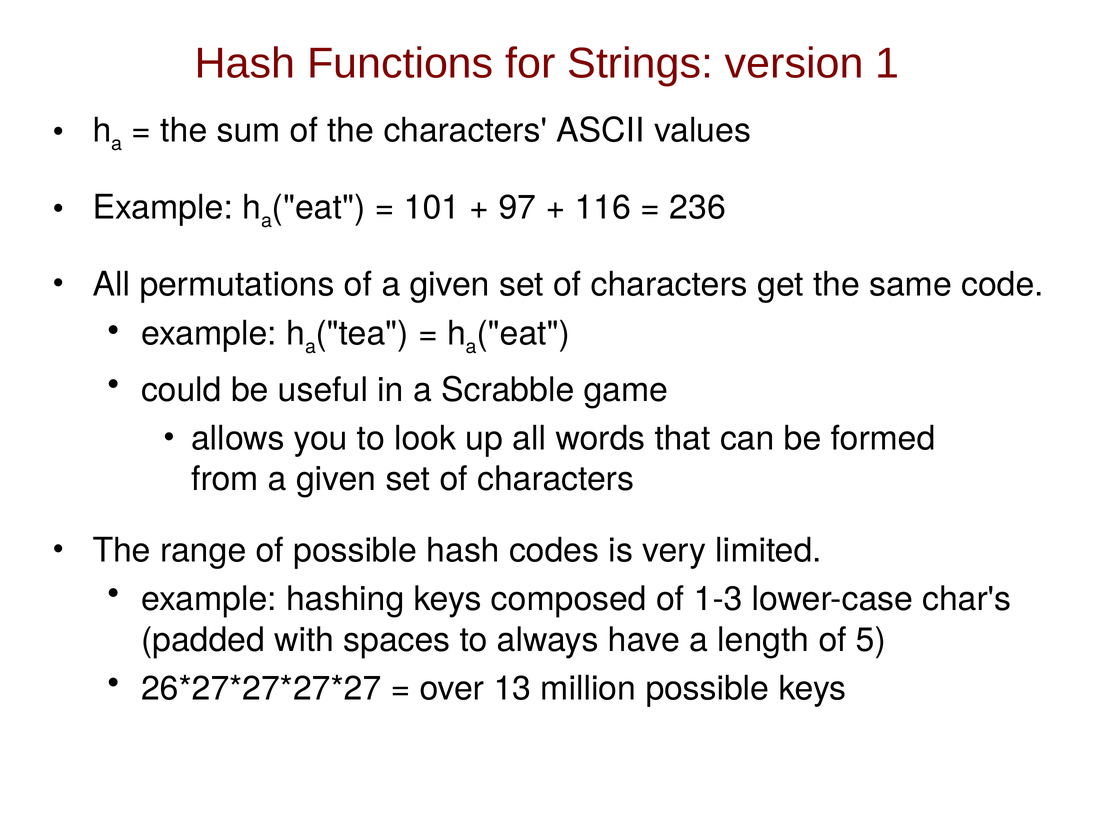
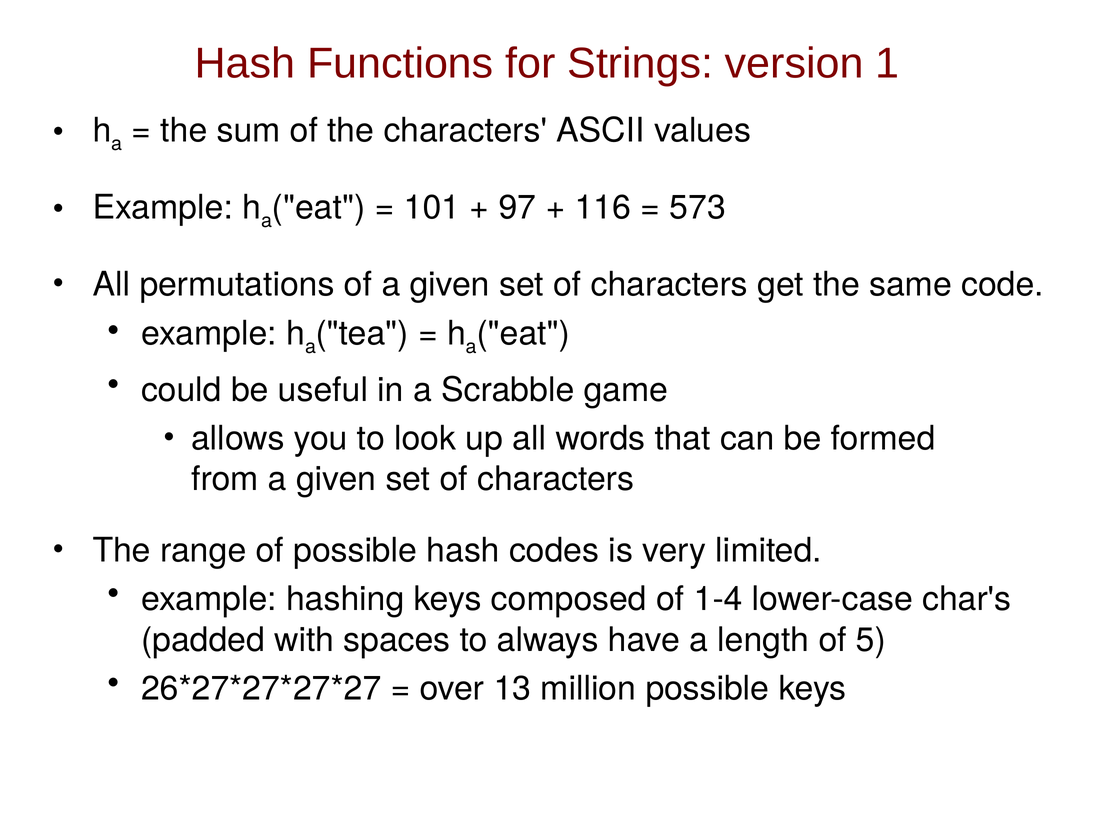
236: 236 -> 573
1-3: 1-3 -> 1-4
